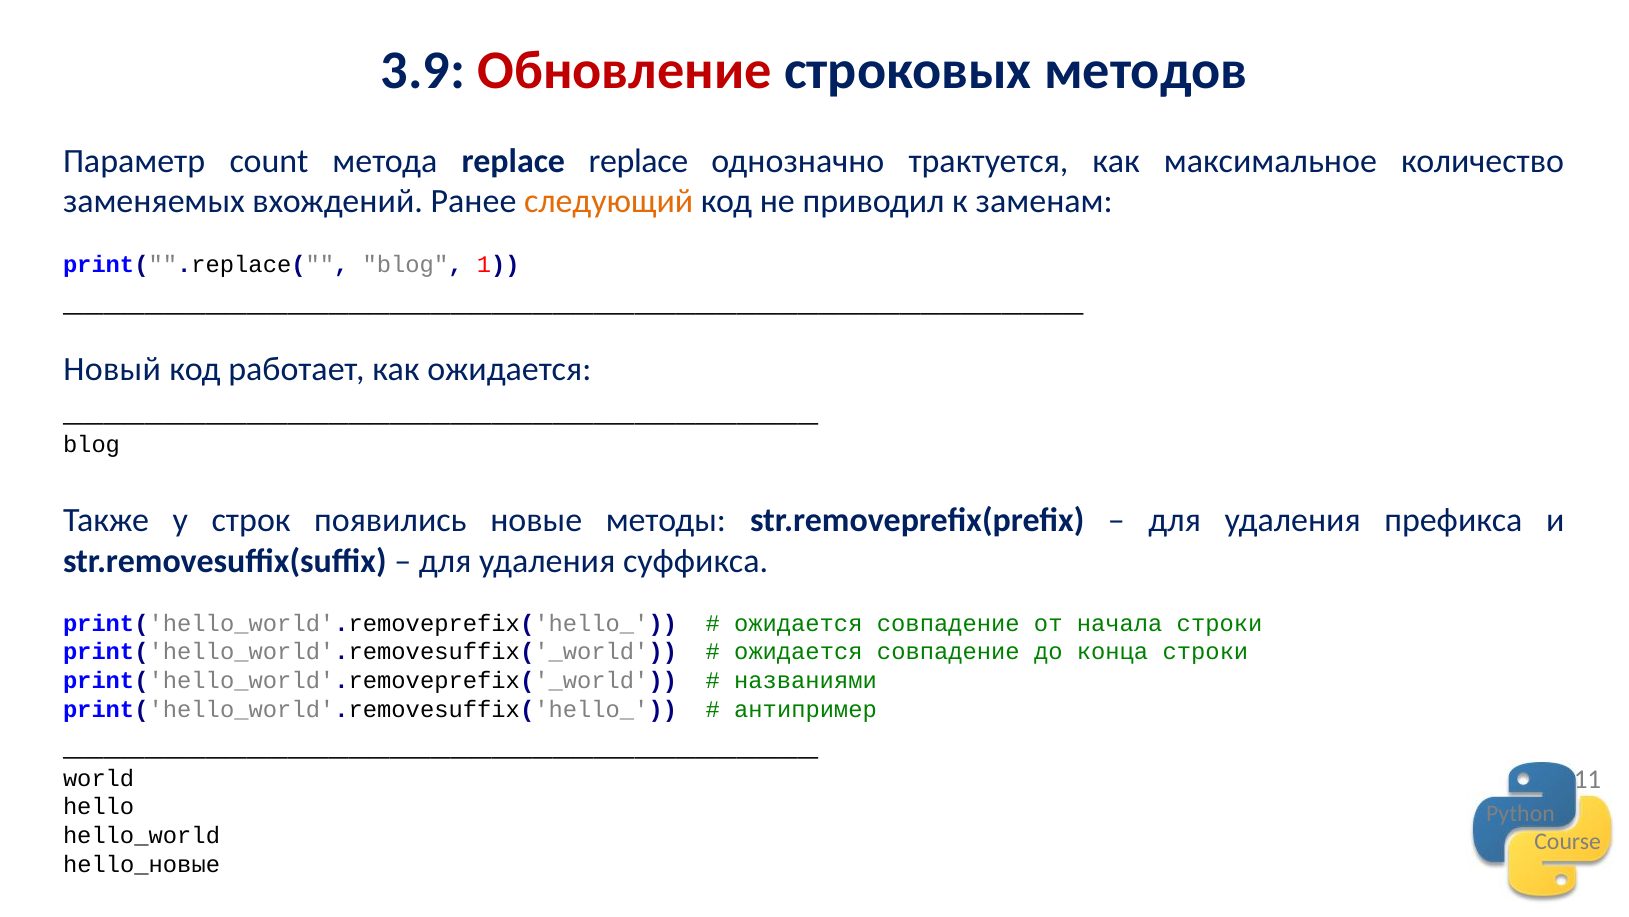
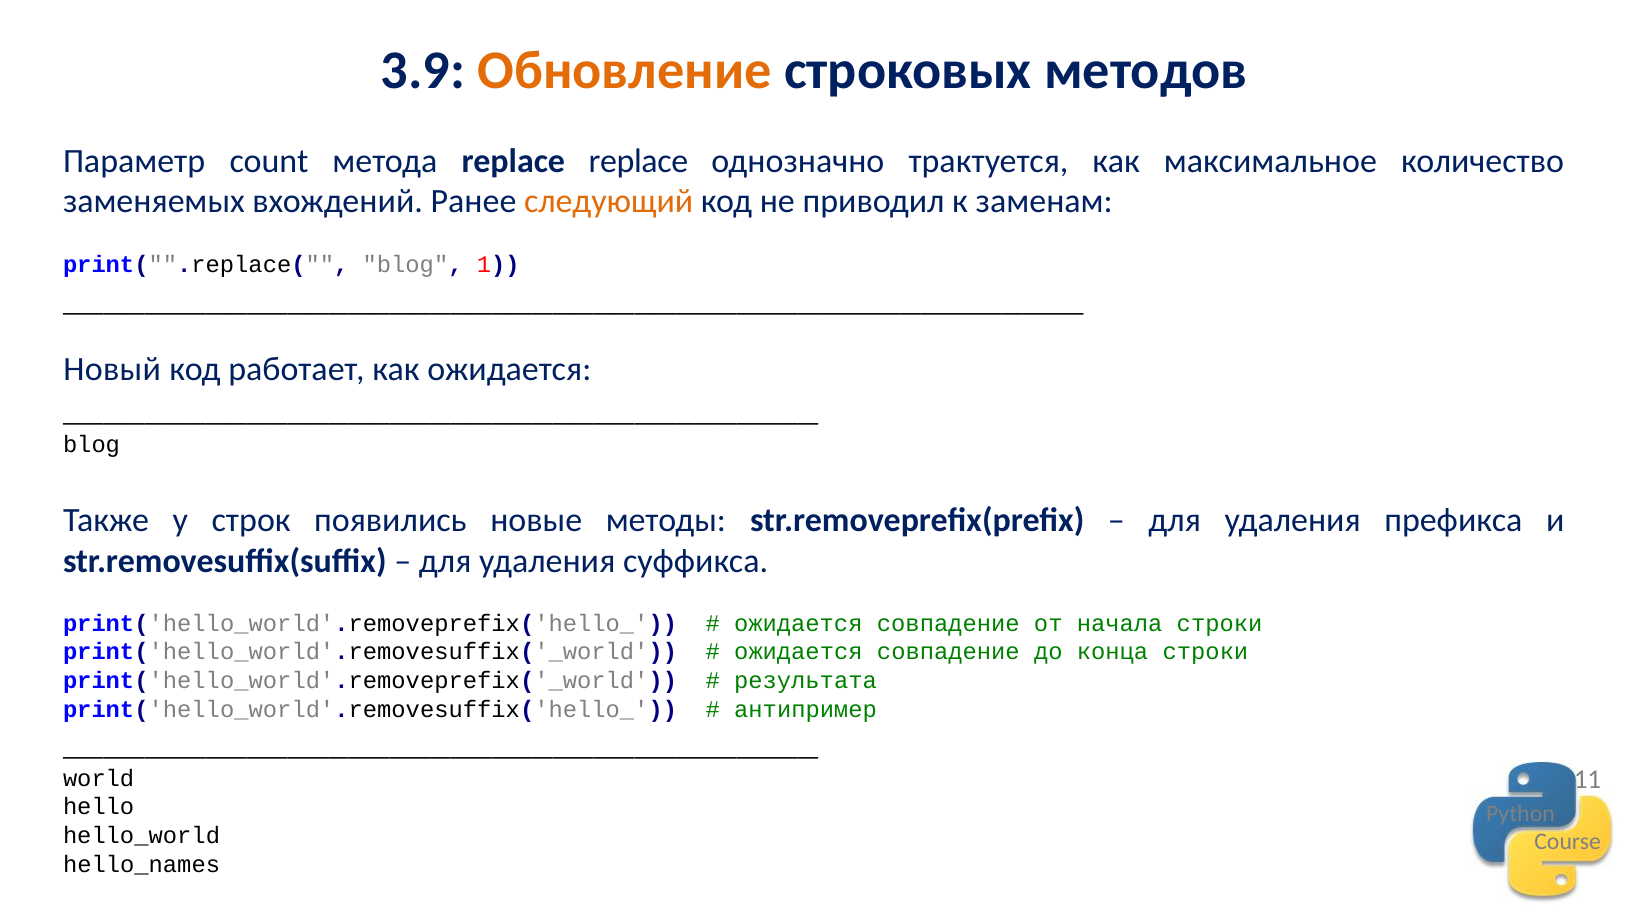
Обновление colour: red -> orange
названиями: названиями -> результата
hello_новые: hello_новые -> hello_names
